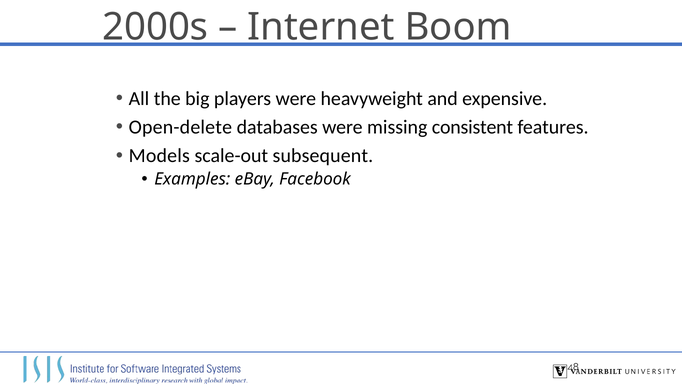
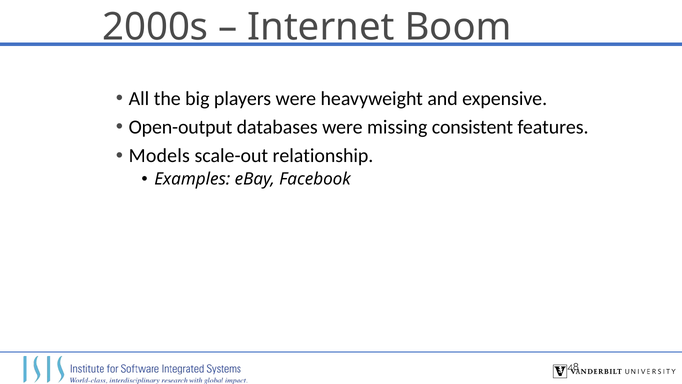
Open-delete: Open-delete -> Open-output
subsequent: subsequent -> relationship
